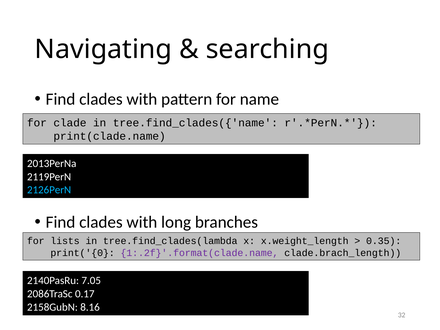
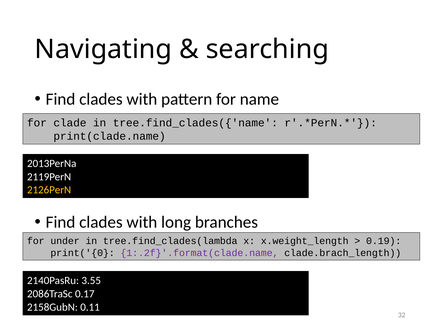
2126PerN colour: light blue -> yellow
lists: lists -> under
0.35: 0.35 -> 0.19
7.05: 7.05 -> 3.55
8.16: 8.16 -> 0.11
